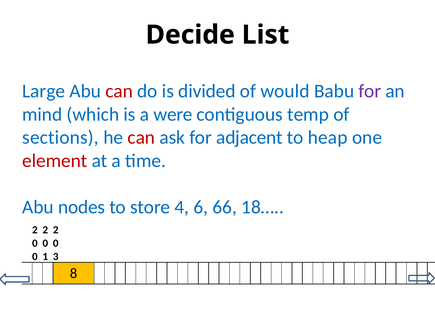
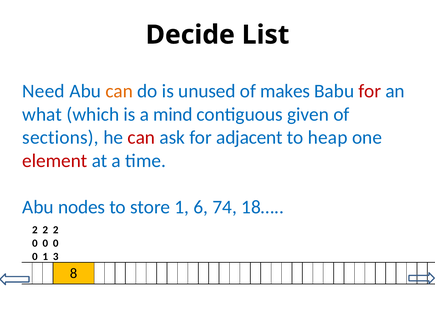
Large: Large -> Need
can at (119, 91) colour: red -> orange
divided: divided -> unused
would: would -> makes
for at (370, 91) colour: purple -> red
mind: mind -> what
were: were -> mind
temp: temp -> given
store 4: 4 -> 1
66: 66 -> 74
